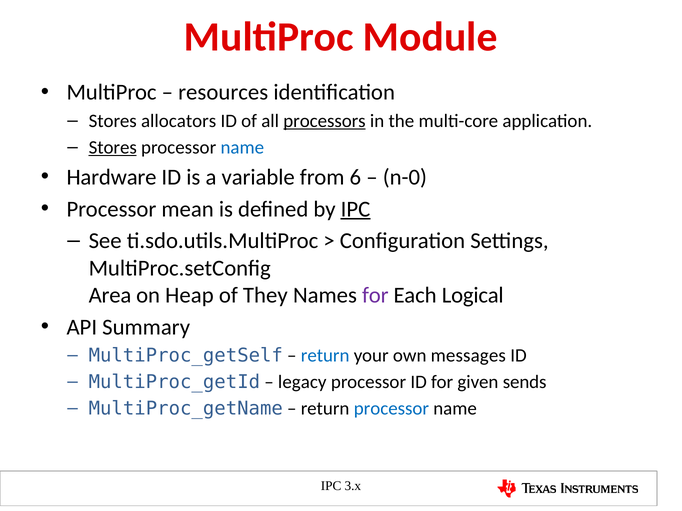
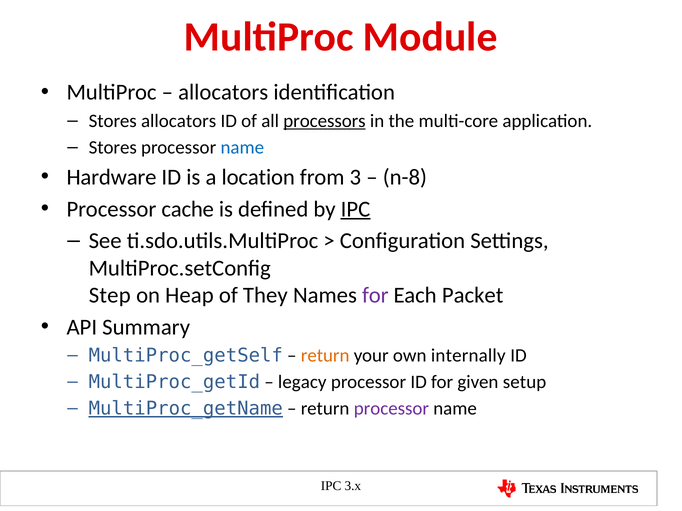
resources at (223, 93): resources -> allocators
Stores at (113, 148) underline: present -> none
variable: variable -> location
6: 6 -> 3
n-0: n-0 -> n-8
mean: mean -> cache
Area: Area -> Step
Logical: Logical -> Packet
return at (325, 356) colour: blue -> orange
messages: messages -> internally
sends: sends -> setup
MultiProc_getName underline: none -> present
processor at (391, 409) colour: blue -> purple
